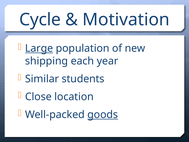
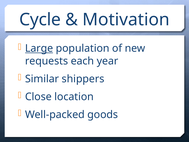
shipping: shipping -> requests
students: students -> shippers
goods underline: present -> none
